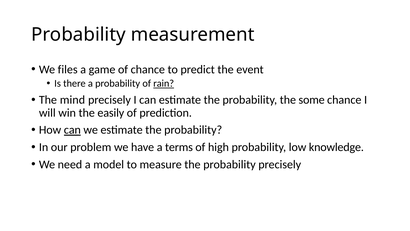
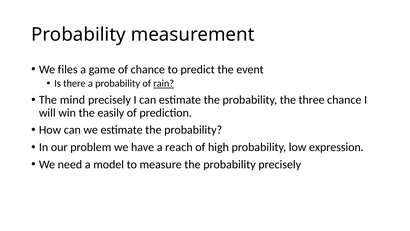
some: some -> three
can at (72, 130) underline: present -> none
terms: terms -> reach
knowledge: knowledge -> expression
